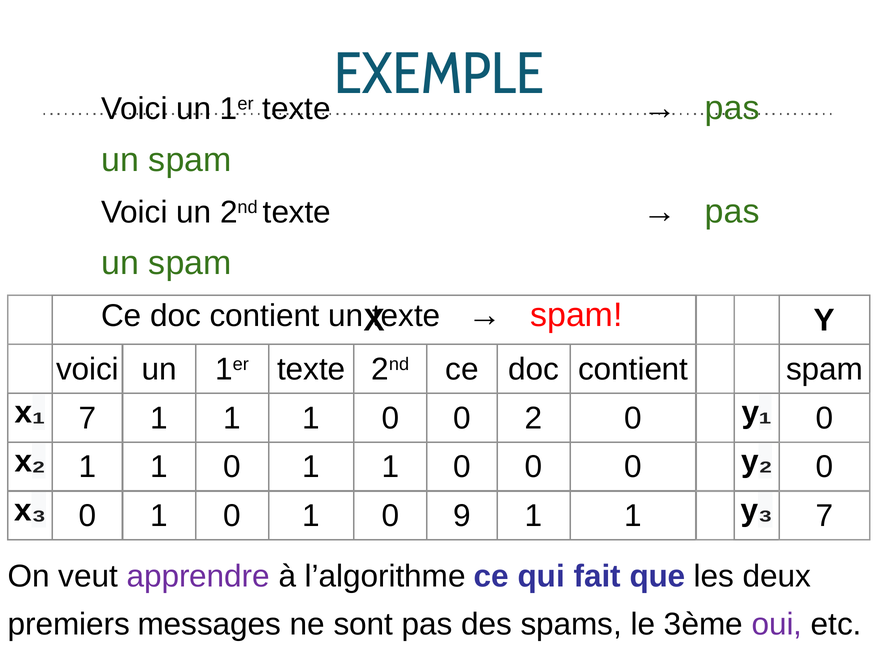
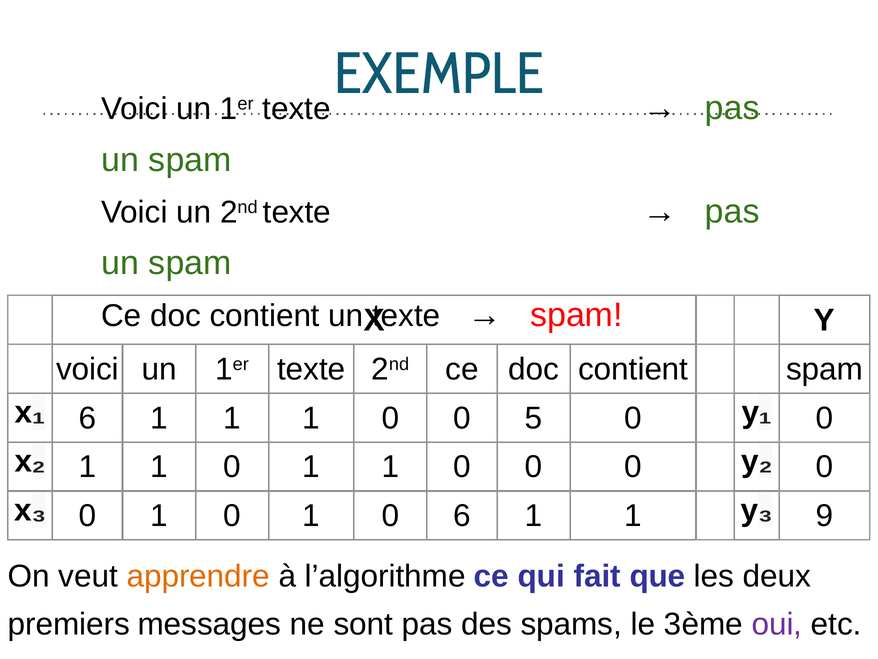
x₁ 7: 7 -> 6
2: 2 -> 5
0 9: 9 -> 6
y₃ 7: 7 -> 9
apprendre colour: purple -> orange
